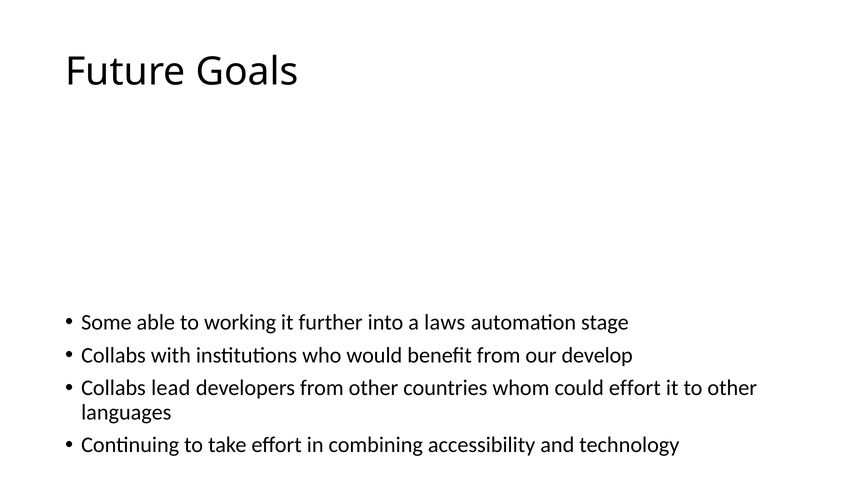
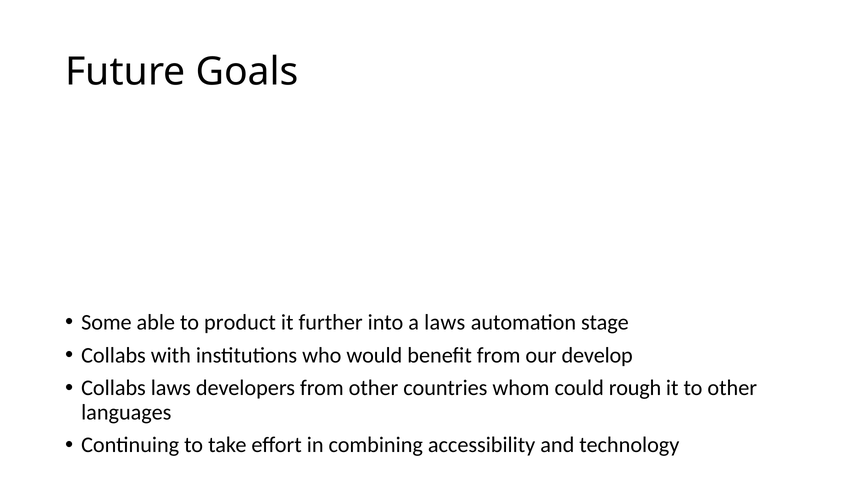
working: working -> product
Collabs lead: lead -> laws
could effort: effort -> rough
